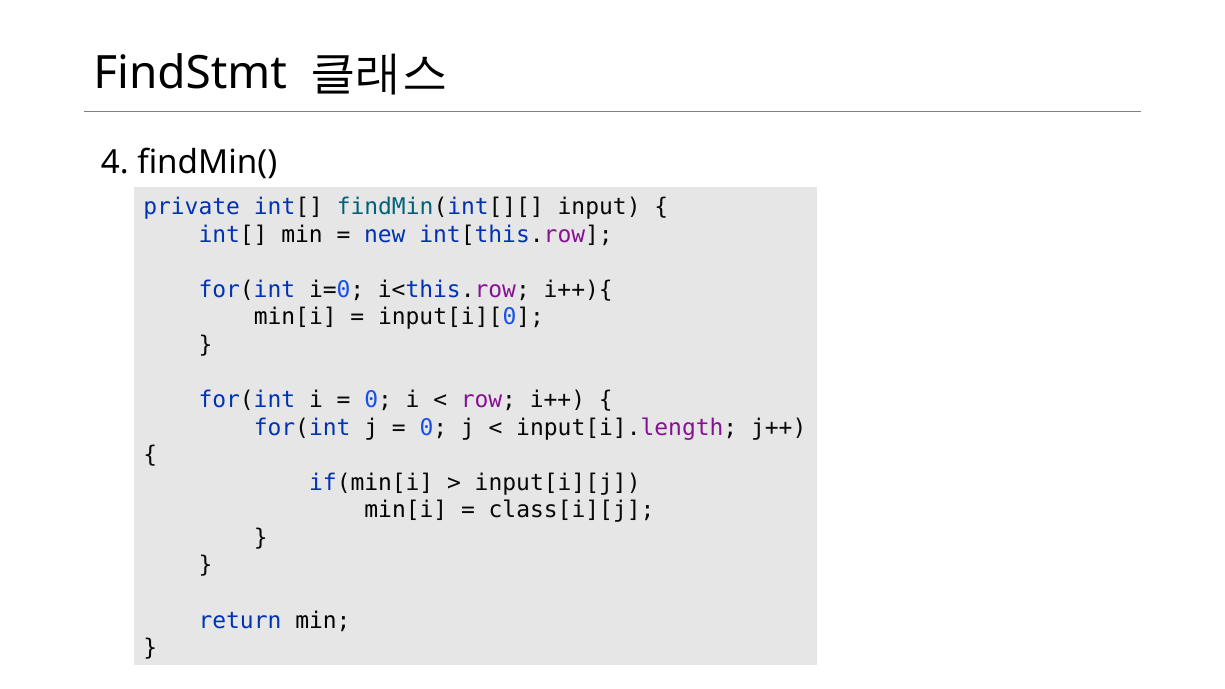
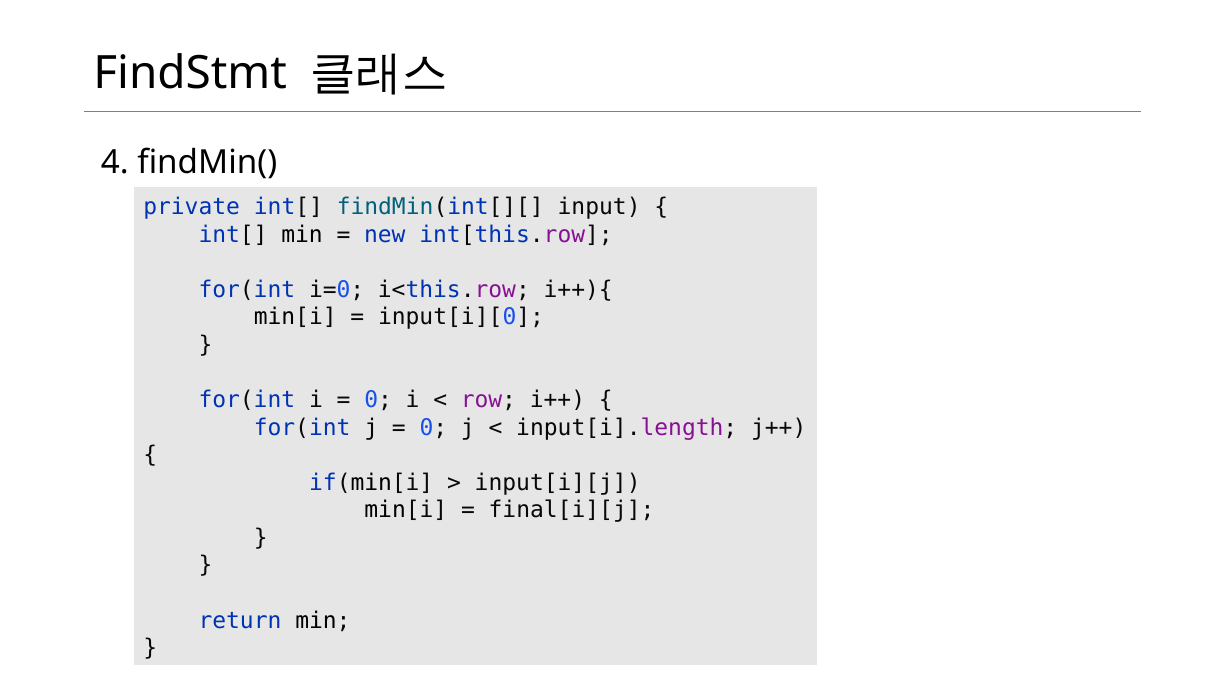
class[i][j: class[i][j -> final[i][j
